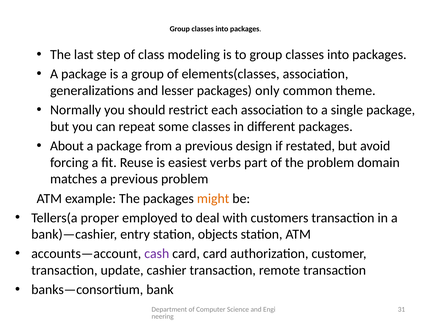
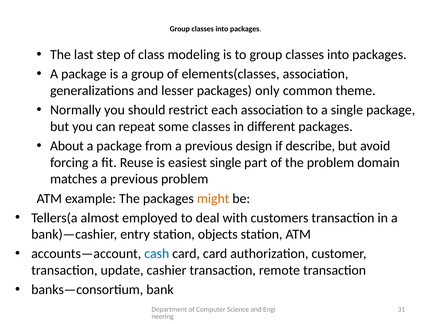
restated: restated -> describe
easiest verbs: verbs -> single
proper: proper -> almost
cash colour: purple -> blue
